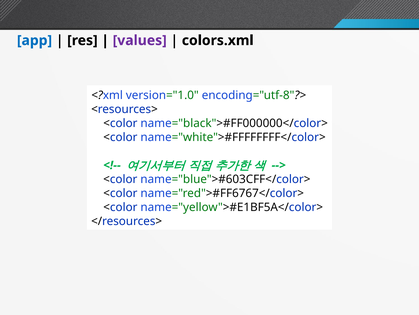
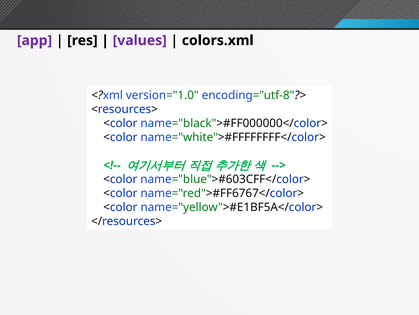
app colour: blue -> purple
